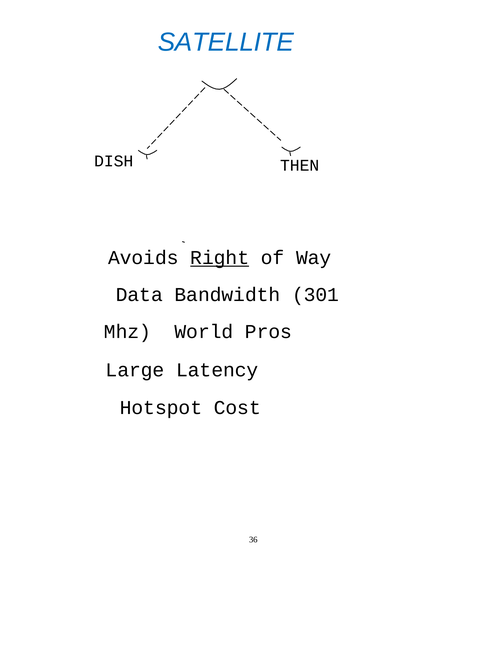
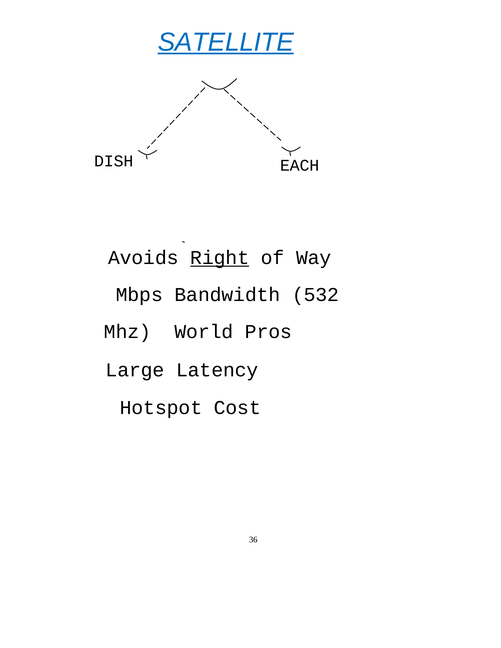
SATELLITE underline: none -> present
THEN: THEN -> EACH
Data: Data -> Mbps
301: 301 -> 532
